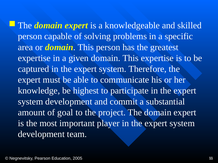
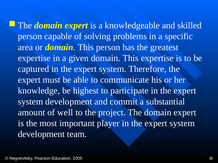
goal: goal -> well
